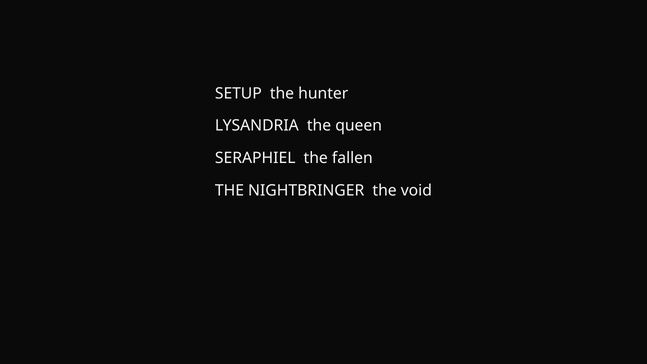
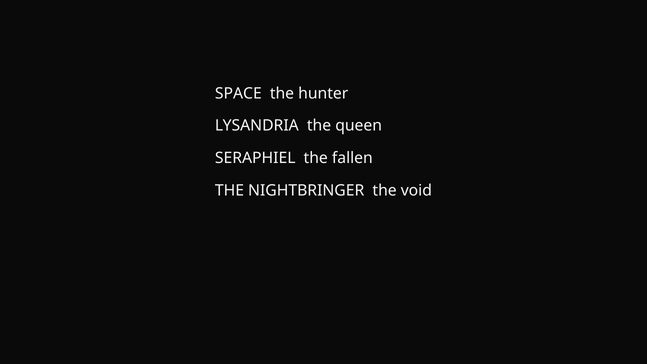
SETUP: SETUP -> SPACE
